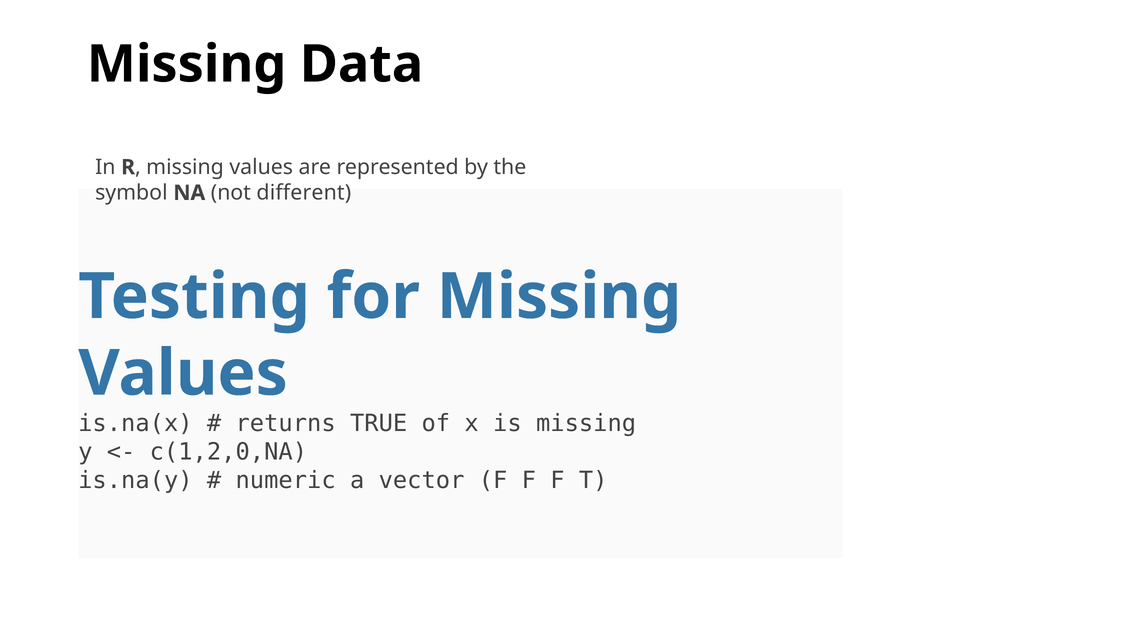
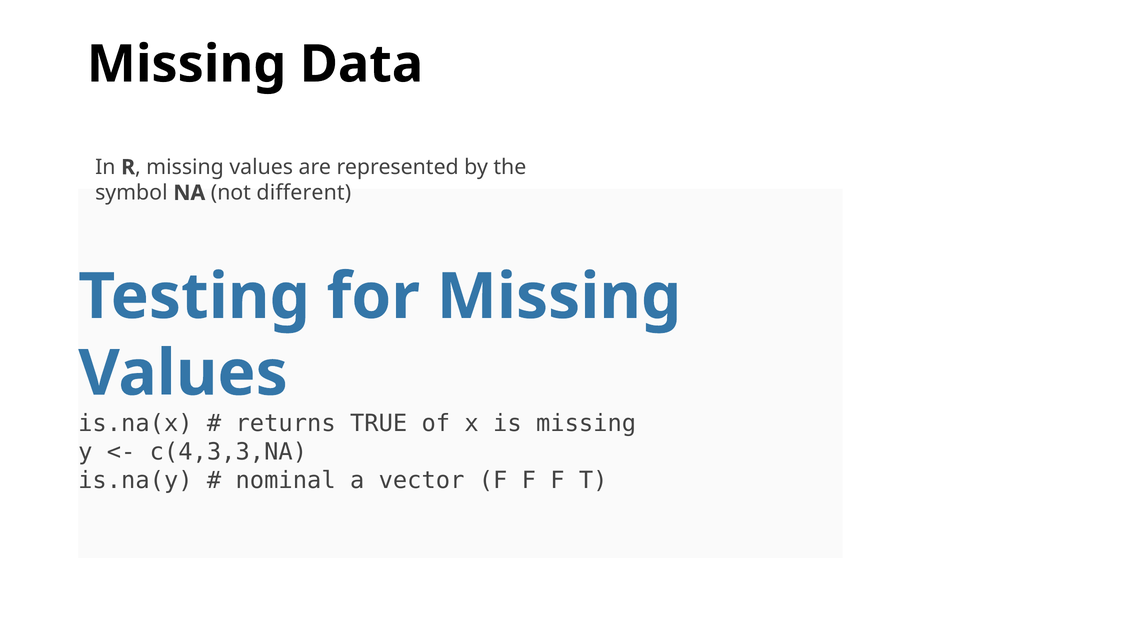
c(1,2,0,NA: c(1,2,0,NA -> c(4,3,3,NA
numeric: numeric -> nominal
